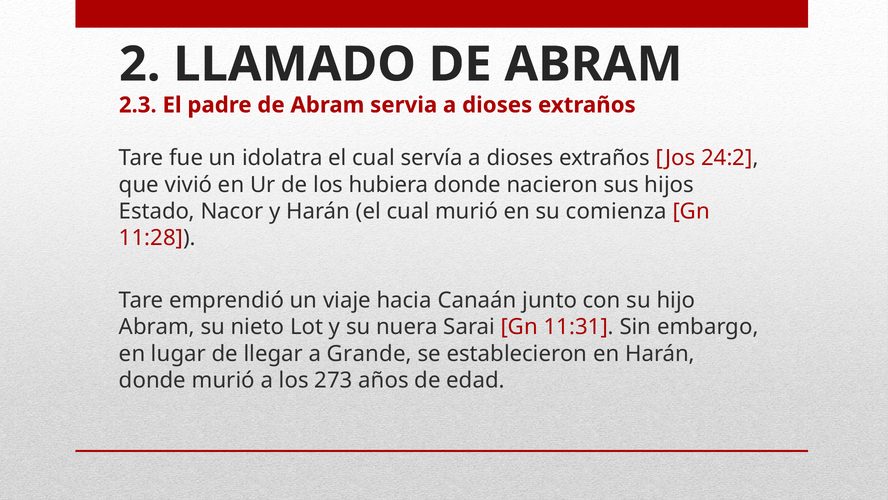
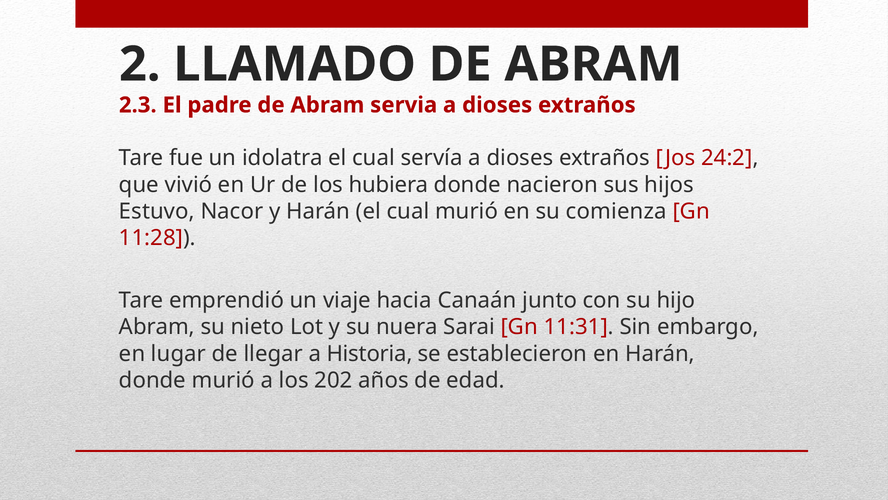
Estado: Estado -> Estuvo
Grande: Grande -> Historia
273: 273 -> 202
